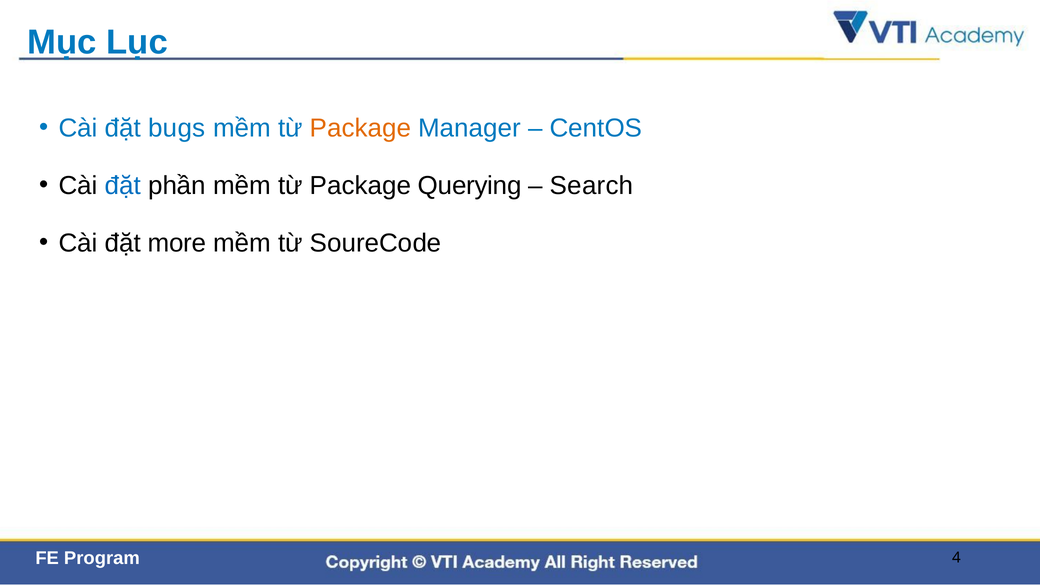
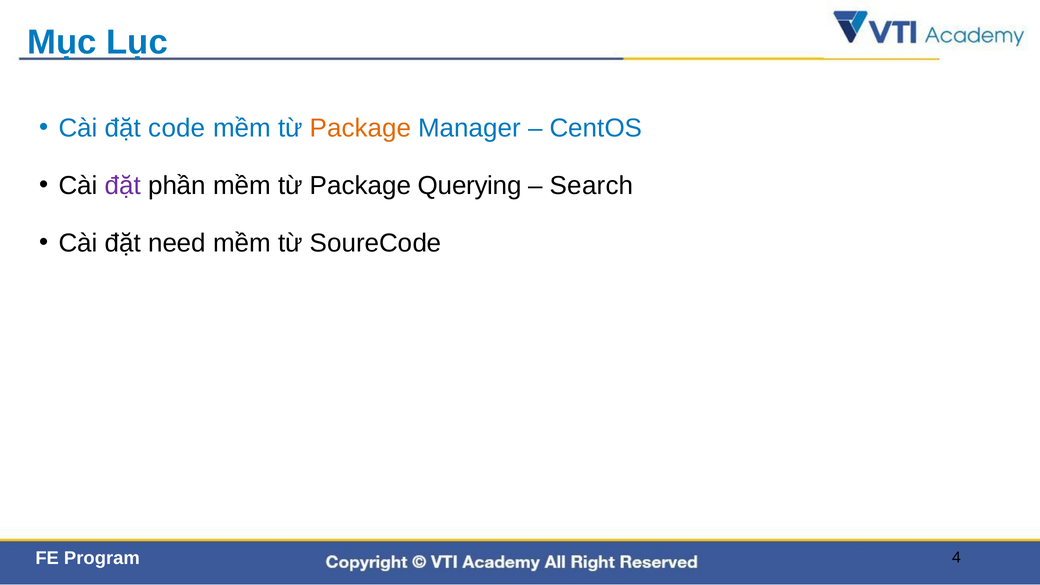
bugs: bugs -> code
đặt at (123, 186) colour: blue -> purple
more: more -> need
